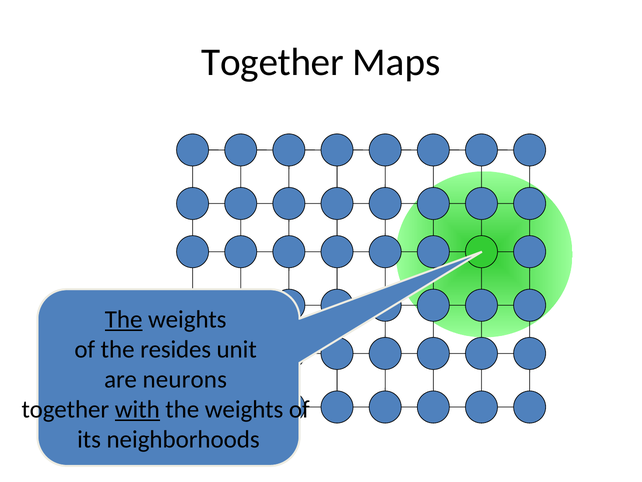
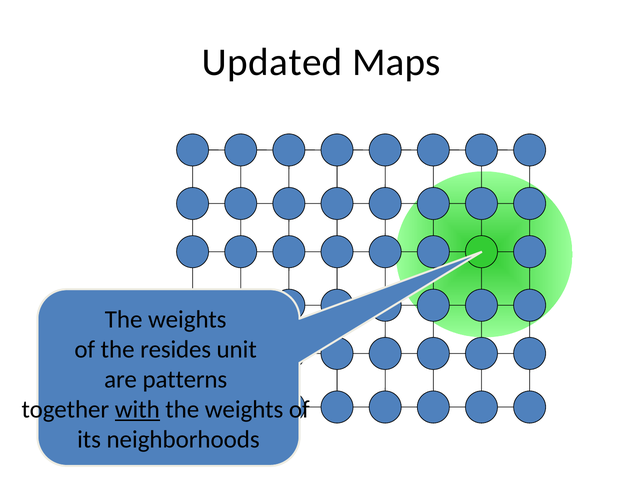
Together at (273, 62): Together -> Updated
The at (124, 319) underline: present -> none
neurons: neurons -> patterns
